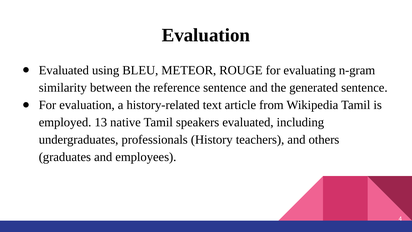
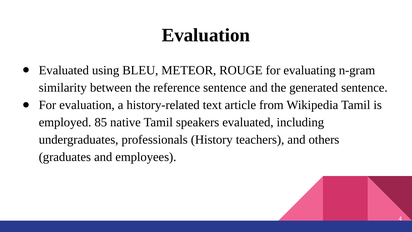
13: 13 -> 85
